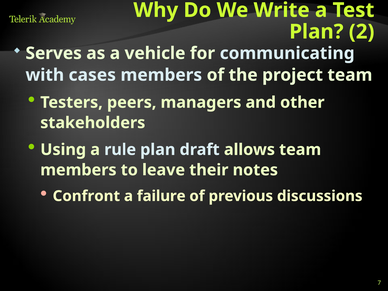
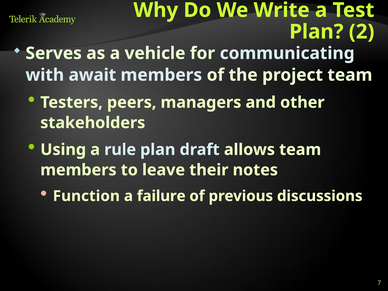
cases: cases -> await
Confront: Confront -> Function
